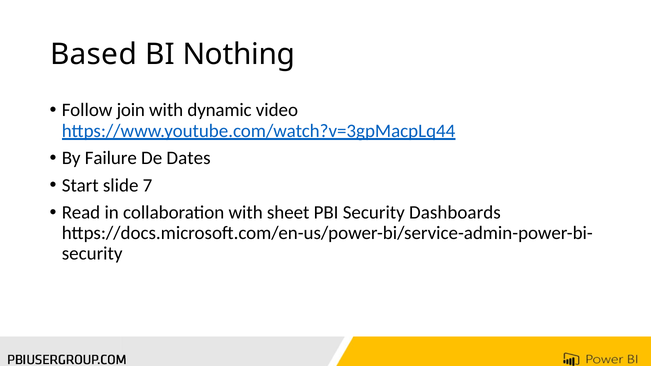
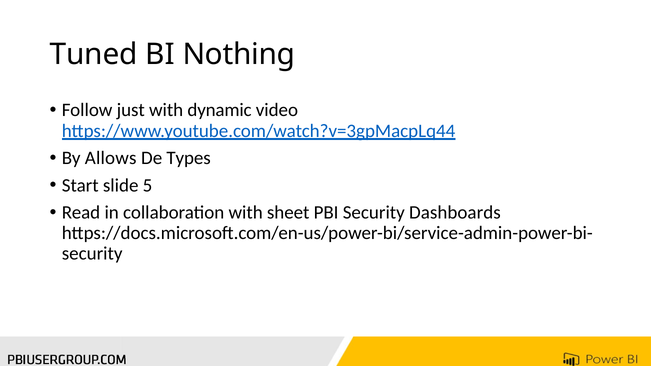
Based: Based -> Tuned
join: join -> just
Failure: Failure -> Allows
Dates: Dates -> Types
7: 7 -> 5
